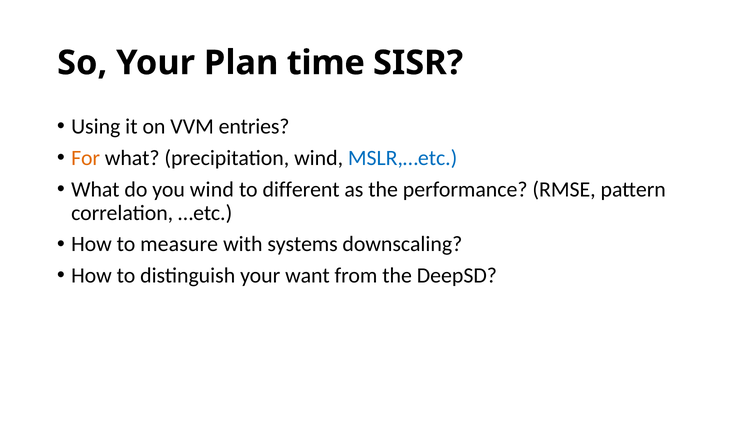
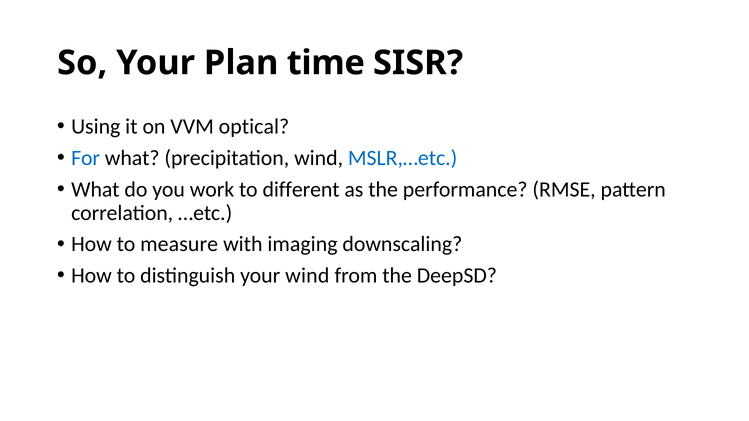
entries: entries -> optical
For colour: orange -> blue
you wind: wind -> work
systems: systems -> imaging
your want: want -> wind
